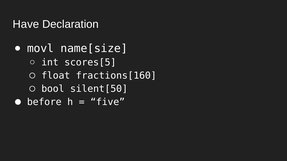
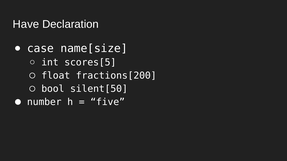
movl: movl -> case
fractions[160: fractions[160 -> fractions[200
before: before -> number
